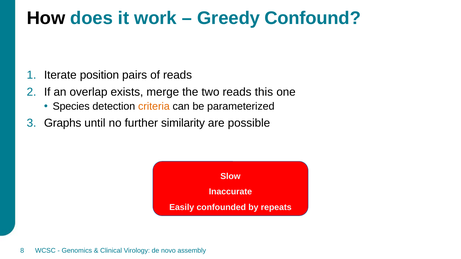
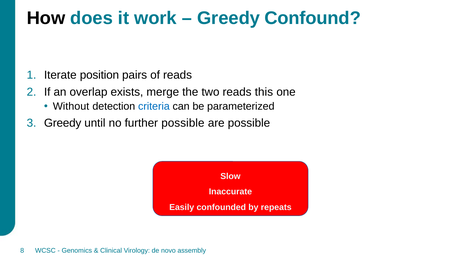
Species: Species -> Without
criteria colour: orange -> blue
Graphs at (63, 123): Graphs -> Greedy
further similarity: similarity -> possible
